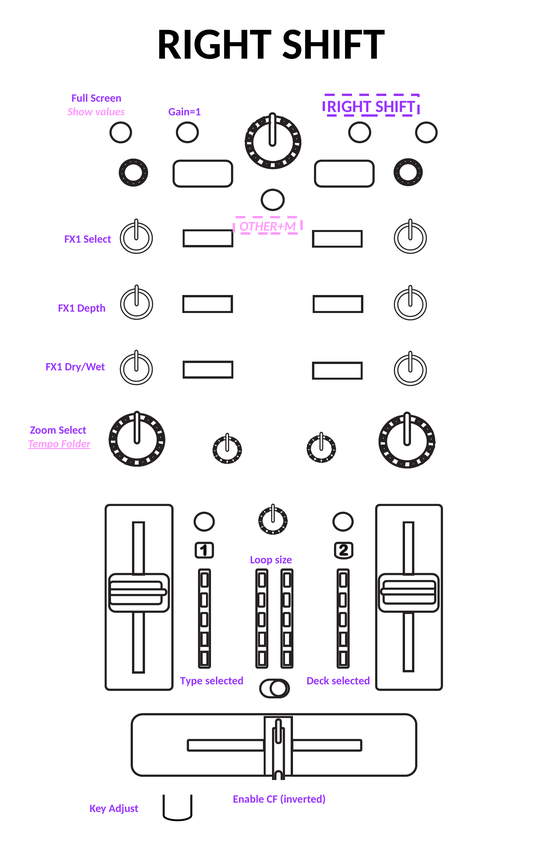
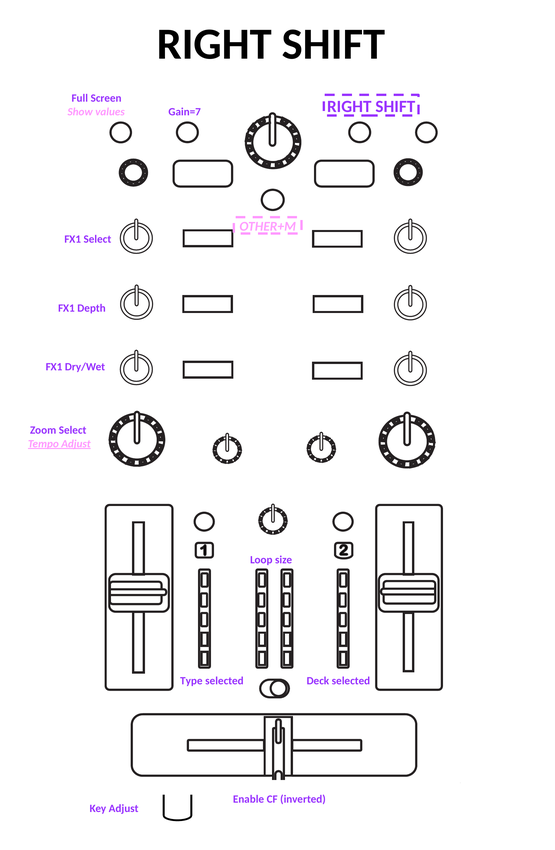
Gain=1: Gain=1 -> Gain=7
Tempo Folder: Folder -> Adjust
